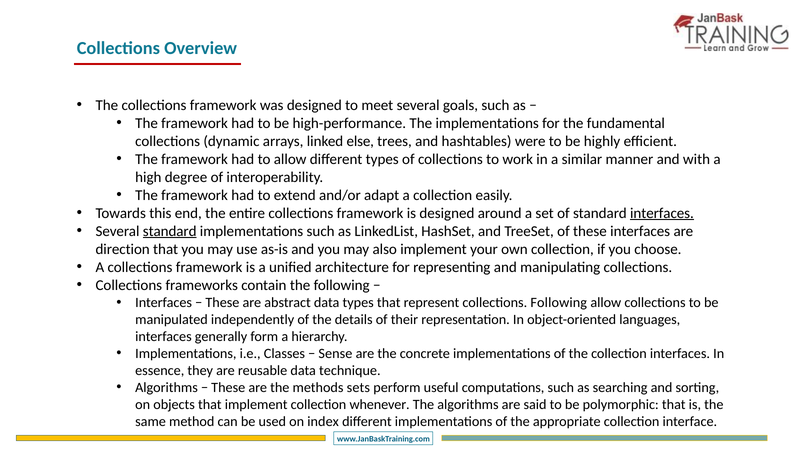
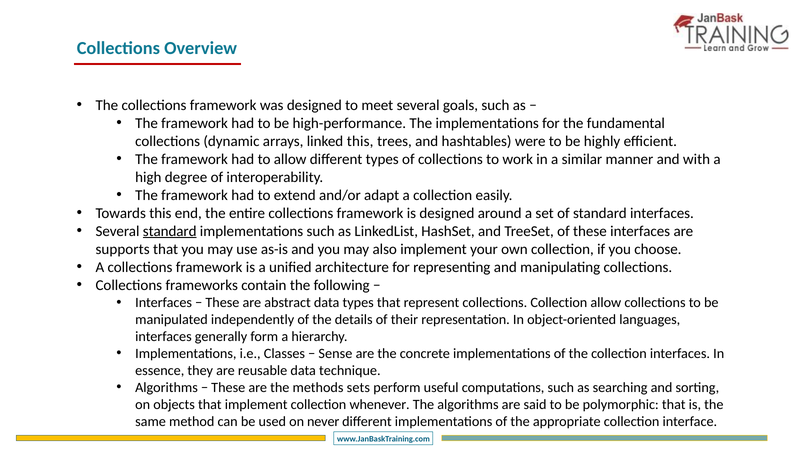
linked else: else -> this
interfaces at (662, 213) underline: present -> none
direction: direction -> supports
collections Following: Following -> Collection
index: index -> never
